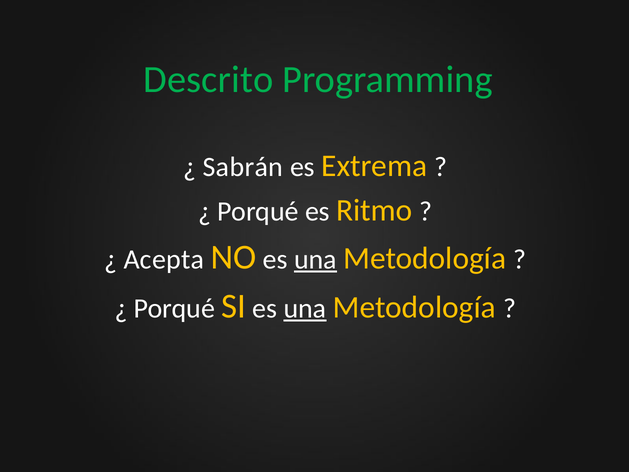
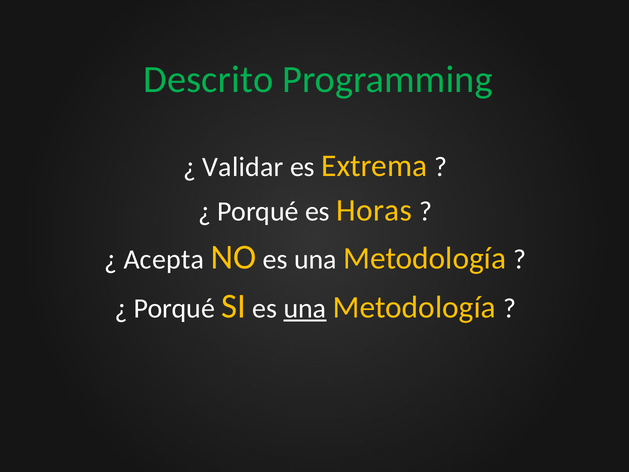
Sabrán: Sabrán -> Validar
Ritmo: Ritmo -> Horas
una at (315, 259) underline: present -> none
